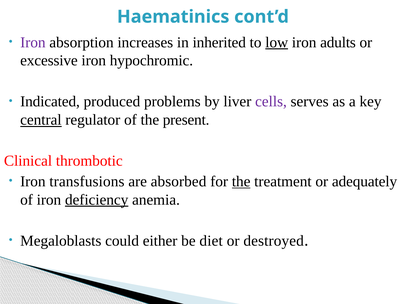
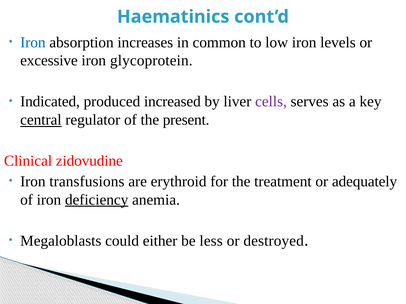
Iron at (33, 42) colour: purple -> blue
inherited: inherited -> common
low underline: present -> none
adults: adults -> levels
hypochromic: hypochromic -> glycoprotein
problems: problems -> increased
thrombotic: thrombotic -> zidovudine
absorbed: absorbed -> erythroid
the at (241, 182) underline: present -> none
diet: diet -> less
